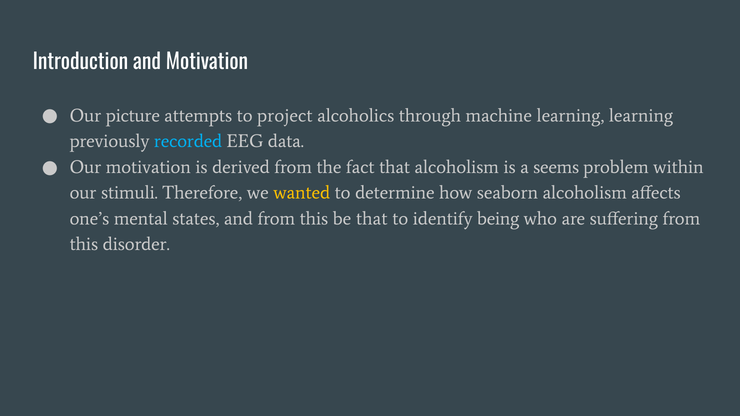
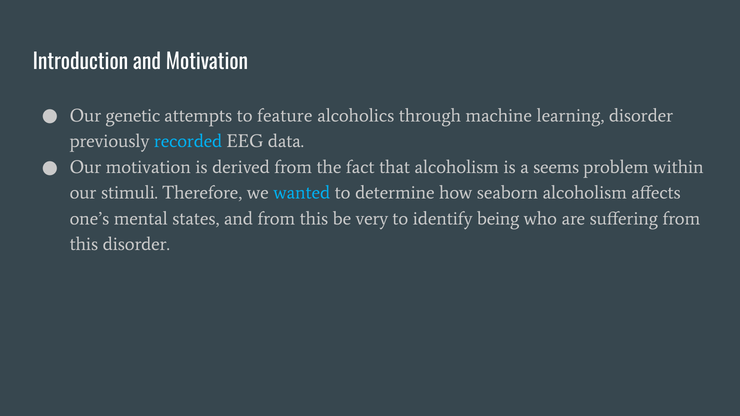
picture: picture -> genetic
project: project -> feature
learning learning: learning -> disorder
wanted colour: yellow -> light blue
be that: that -> very
